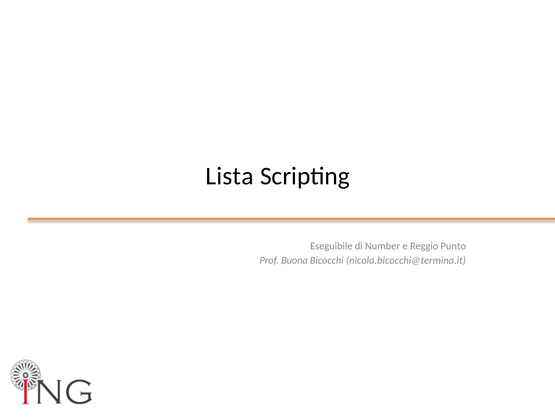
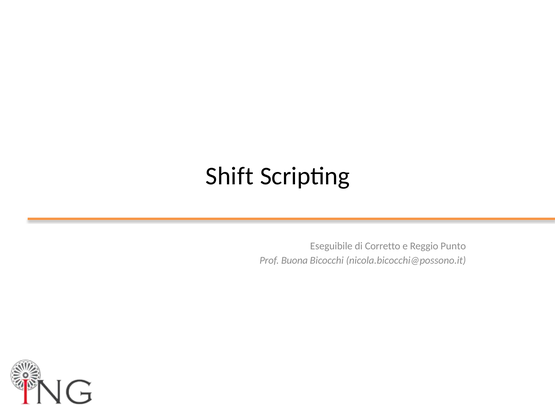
Lista: Lista -> Shift
Number: Number -> Corretto
nicola.bicocchi@termina.it: nicola.bicocchi@termina.it -> nicola.bicocchi@possono.it
